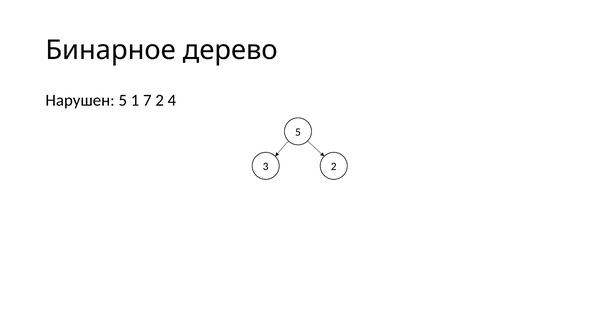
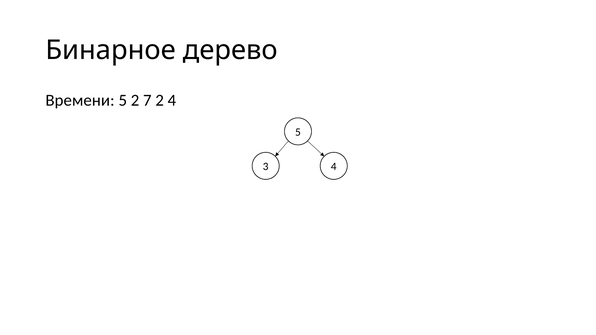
Нарушен: Нарушен -> Времени
5 1: 1 -> 2
3 2: 2 -> 4
